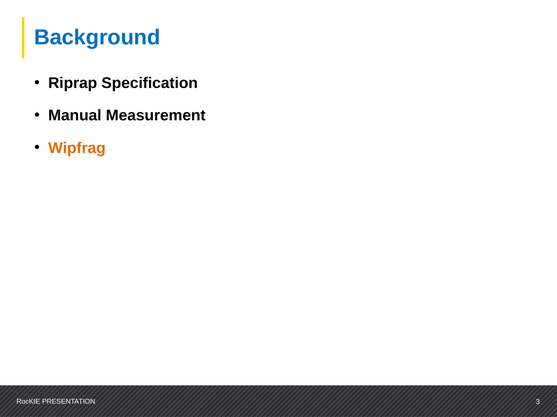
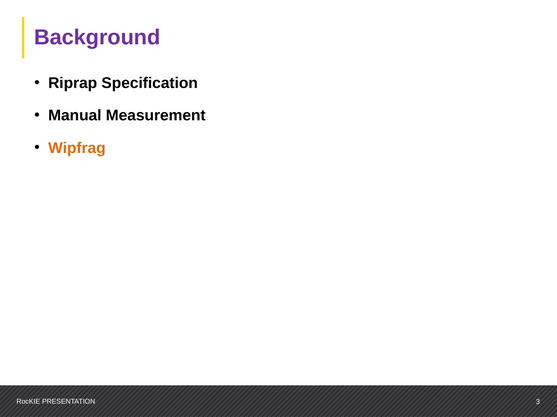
Background colour: blue -> purple
